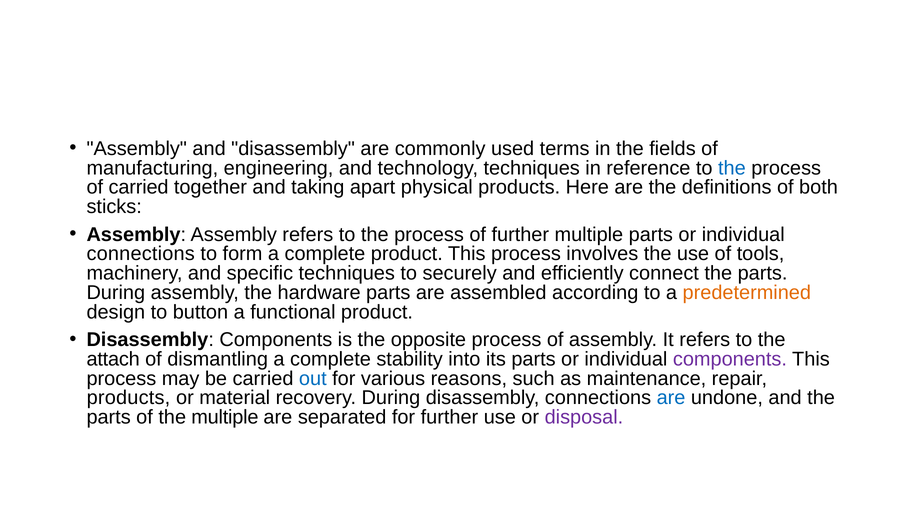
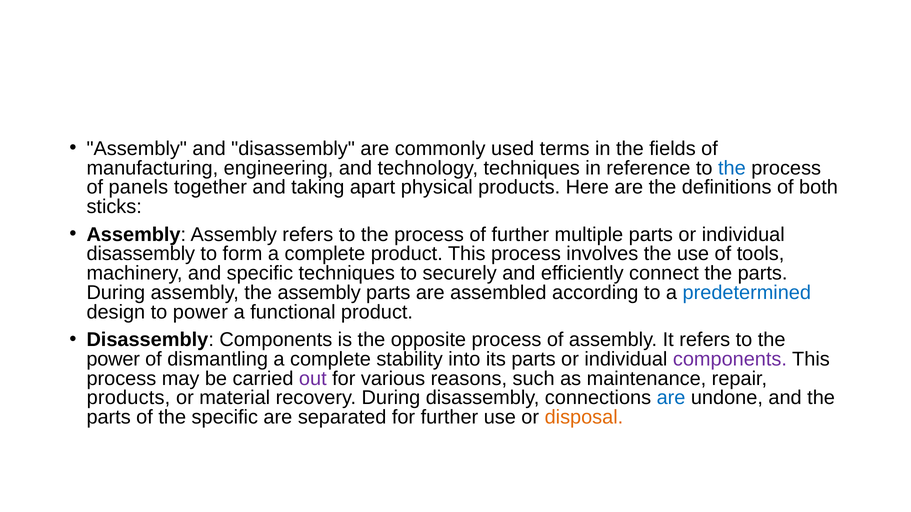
of carried: carried -> panels
connections at (141, 254): connections -> disassembly
the hardware: hardware -> assembly
predetermined colour: orange -> blue
to button: button -> power
attach at (113, 359): attach -> power
out colour: blue -> purple
the multiple: multiple -> specific
disposal colour: purple -> orange
